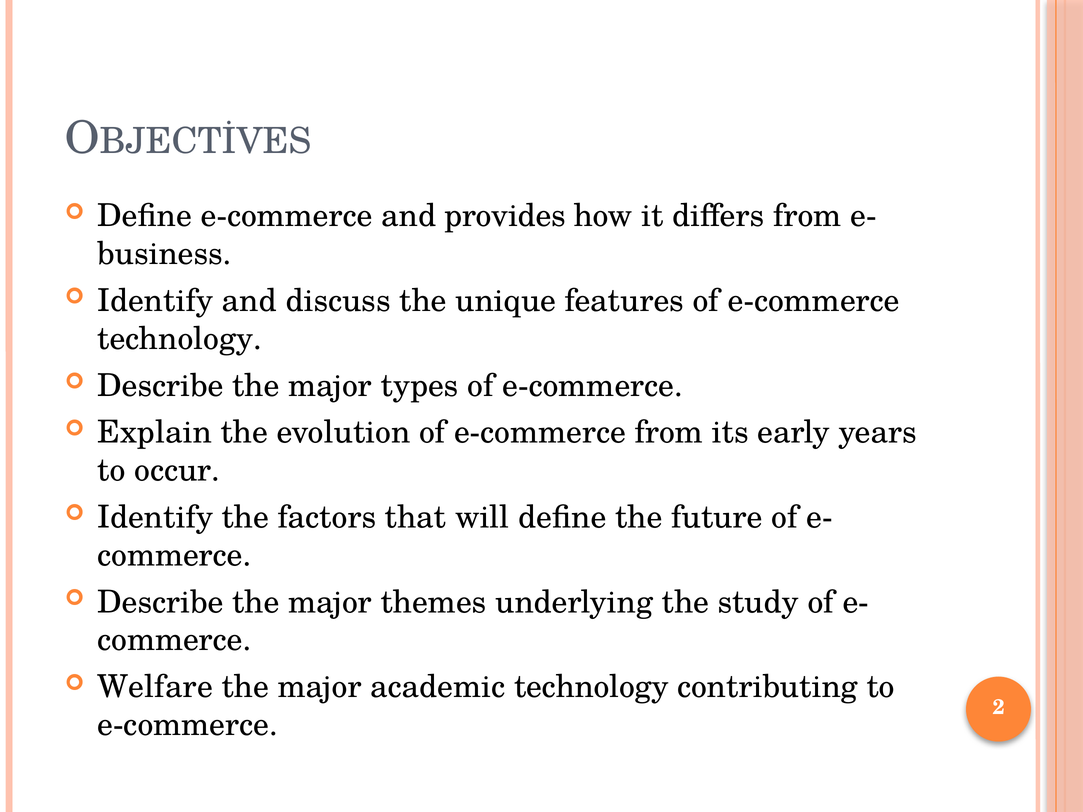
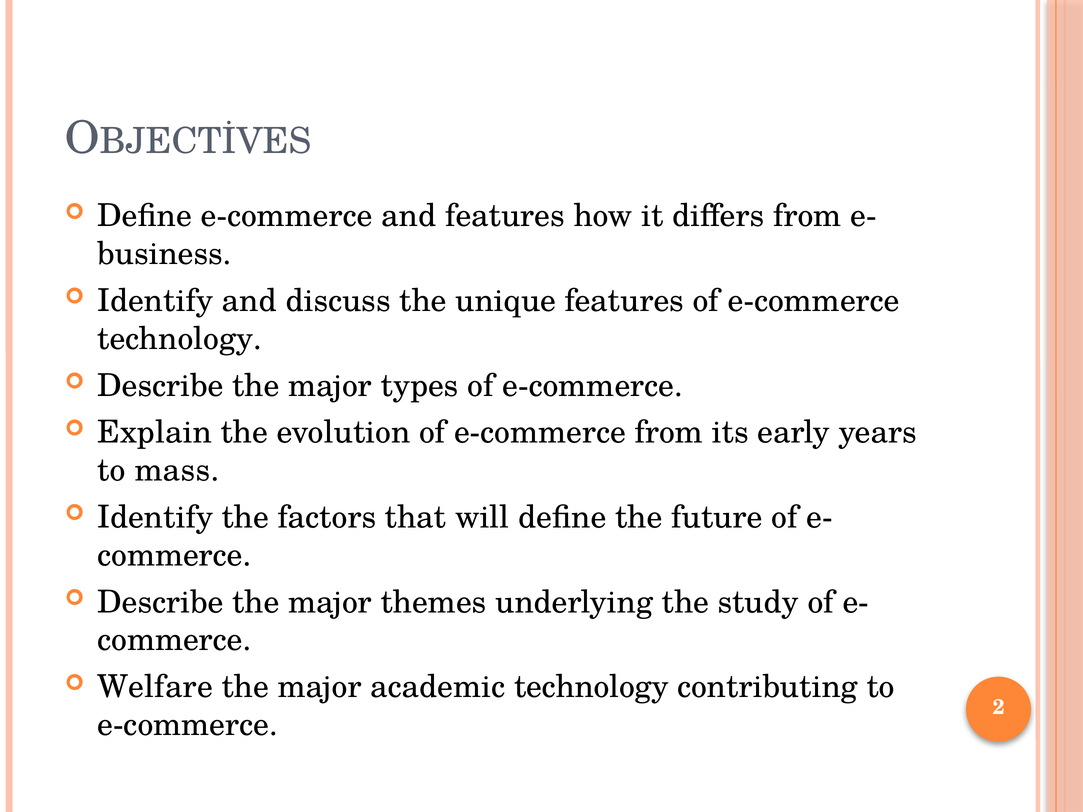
and provides: provides -> features
occur: occur -> mass
